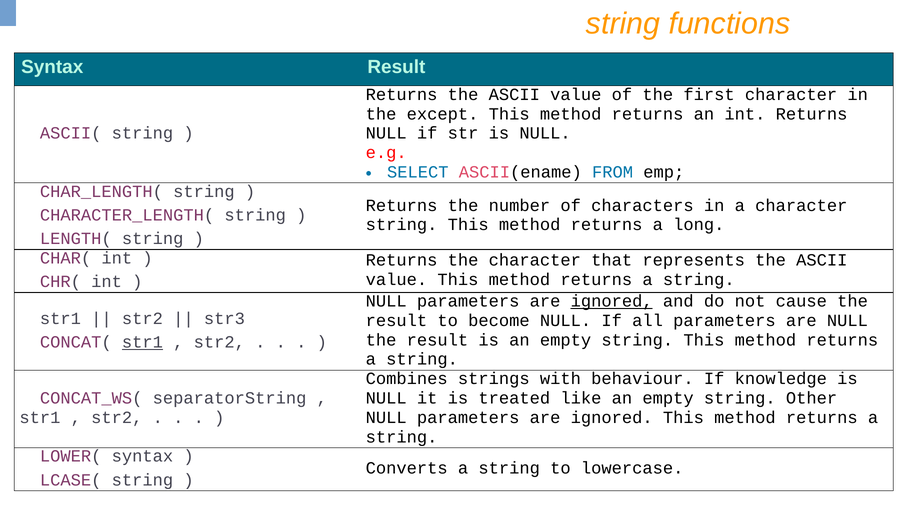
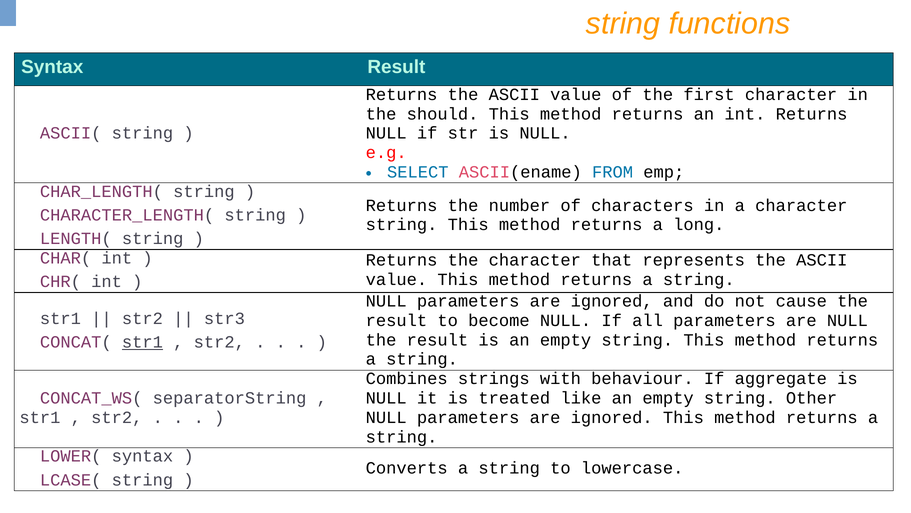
except: except -> should
ignored at (612, 301) underline: present -> none
knowledge: knowledge -> aggregate
